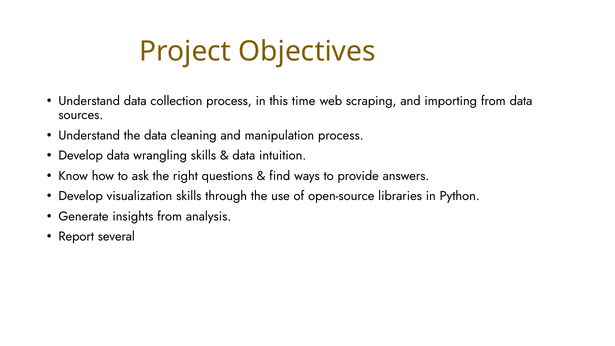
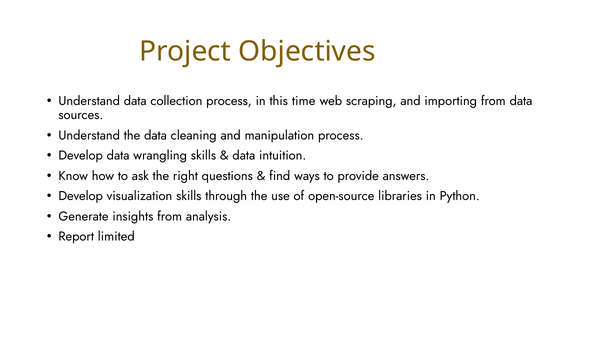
several: several -> limited
